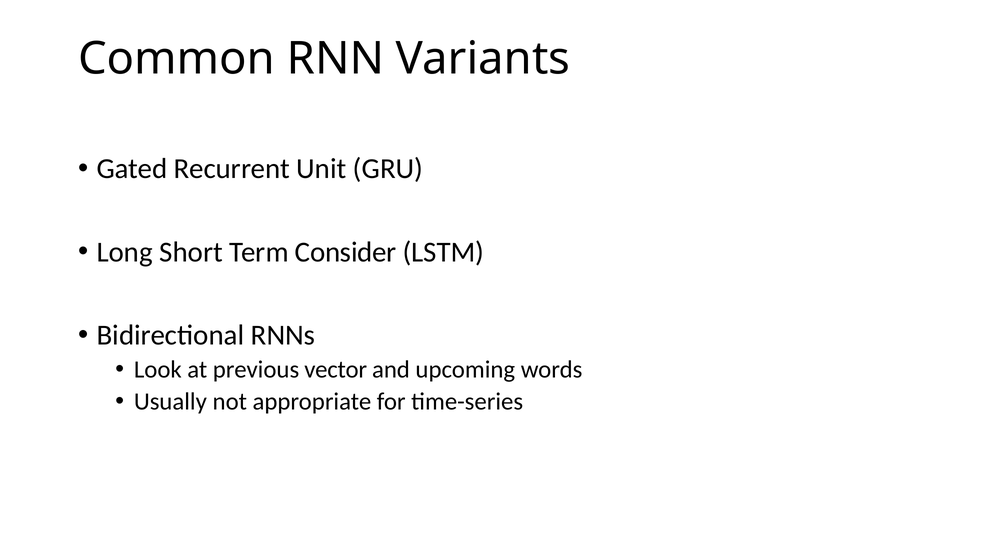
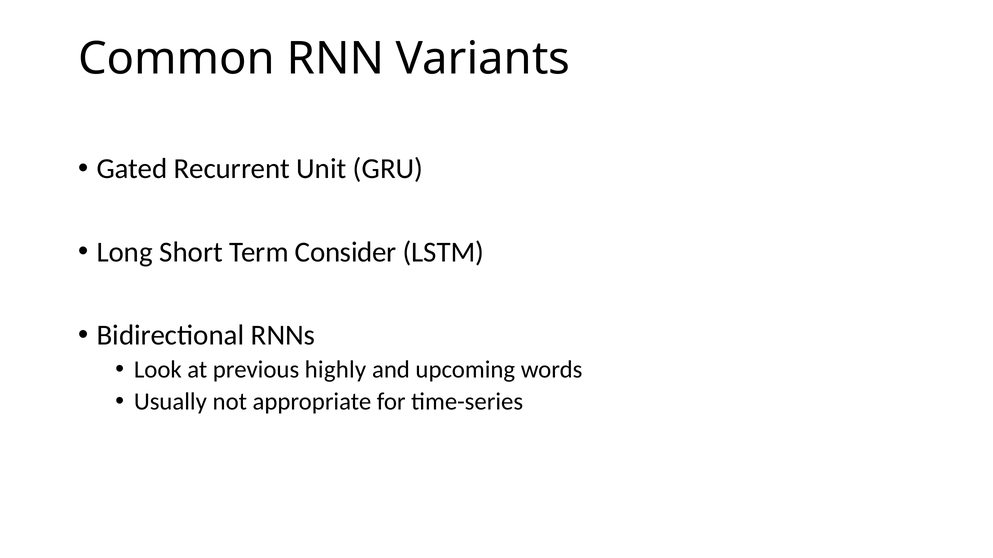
vector: vector -> highly
